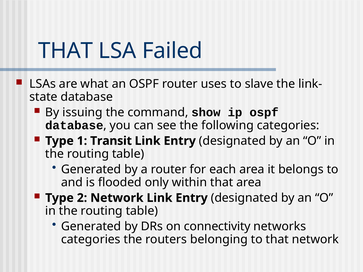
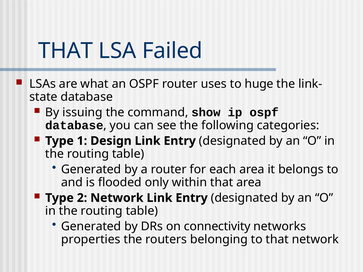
slave: slave -> huge
Transit: Transit -> Design
categories at (91, 240): categories -> properties
